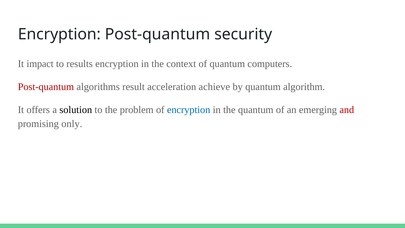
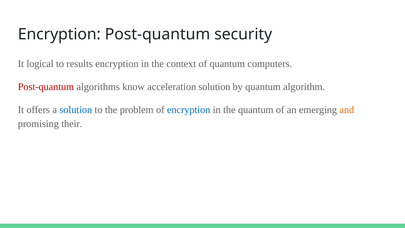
impact: impact -> logical
result: result -> know
acceleration achieve: achieve -> solution
solution at (76, 110) colour: black -> blue
and colour: red -> orange
only: only -> their
